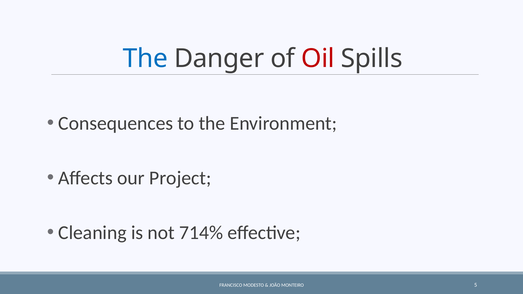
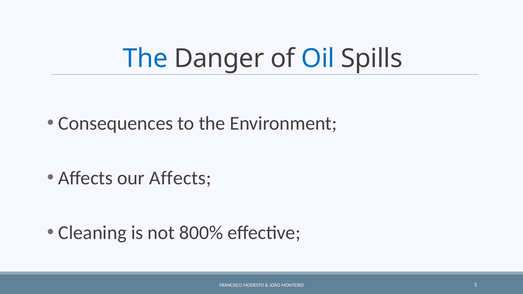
Oil colour: red -> blue
our Project: Project -> Affects
714%: 714% -> 800%
